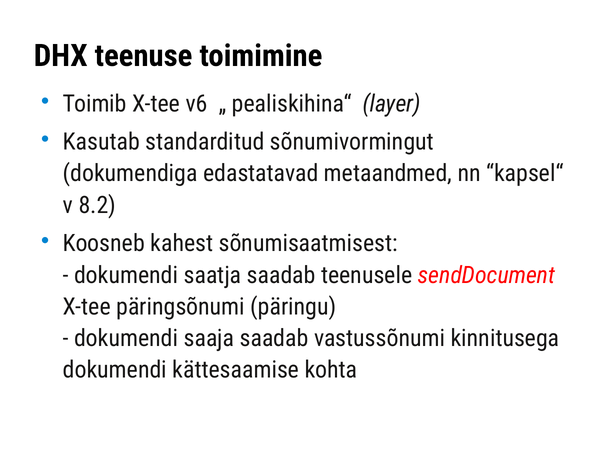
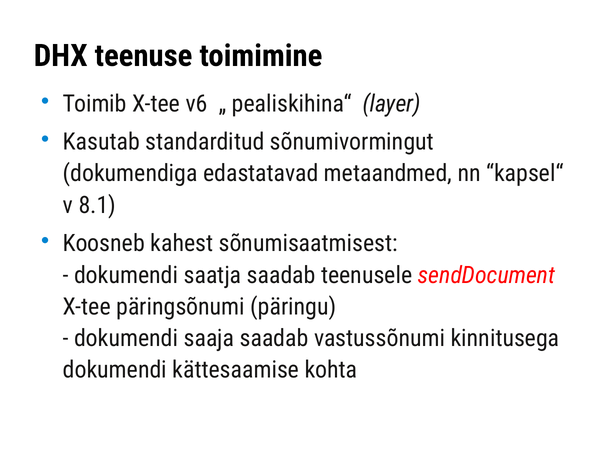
8.2: 8.2 -> 8.1
